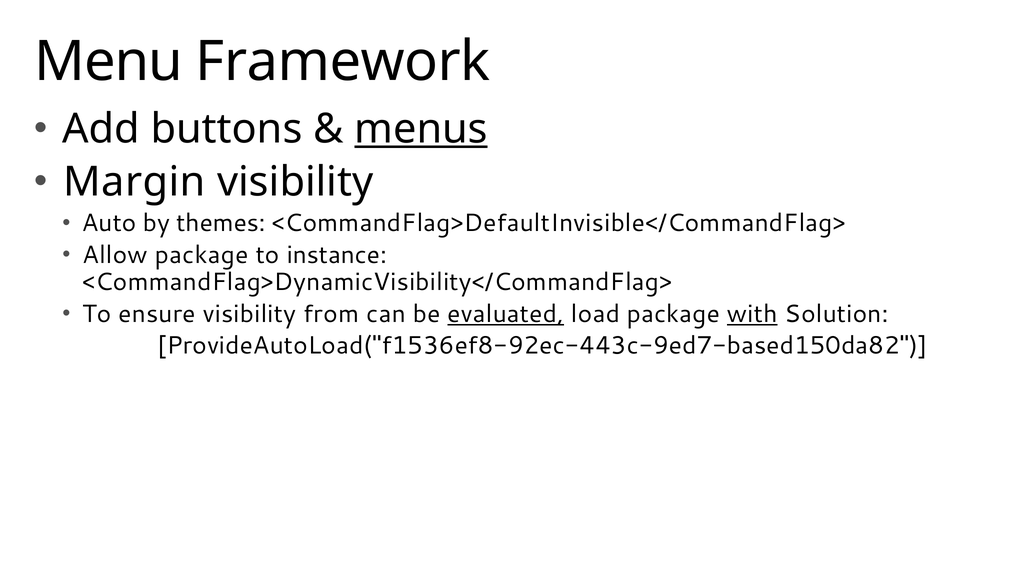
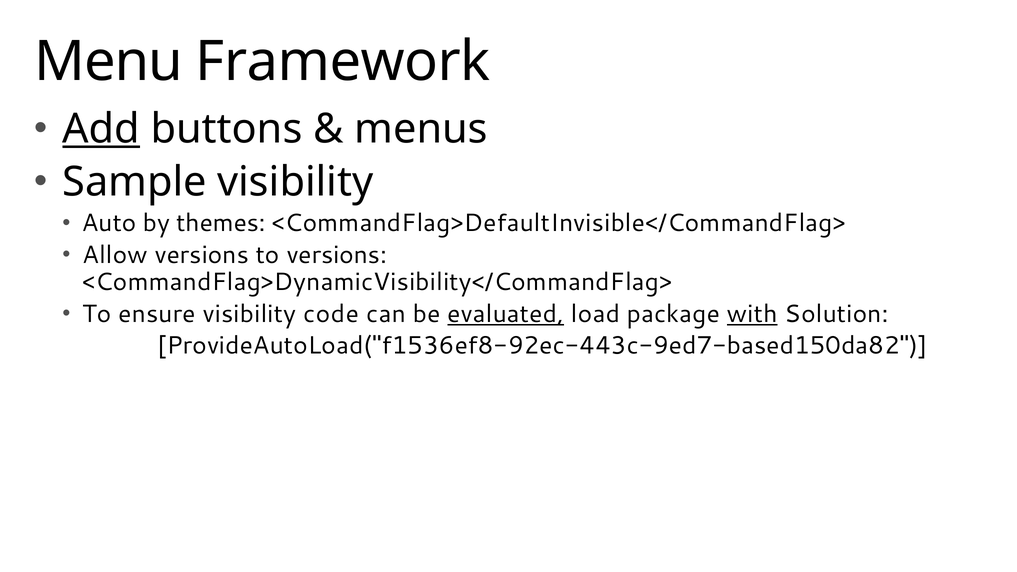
Add underline: none -> present
menus underline: present -> none
Margin: Margin -> Sample
Allow package: package -> versions
to instance: instance -> versions
from: from -> code
